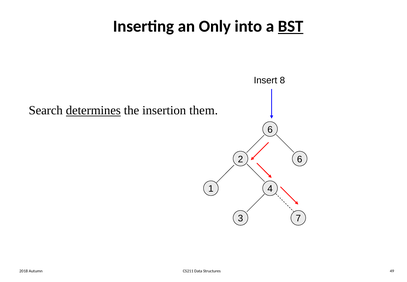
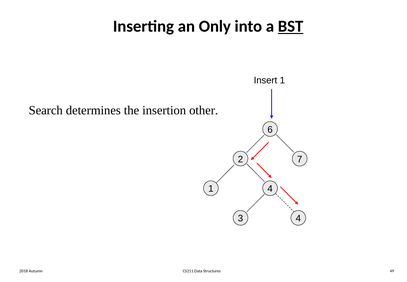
Insert 8: 8 -> 1
determines underline: present -> none
them: them -> other
2 6: 6 -> 7
3 7: 7 -> 4
